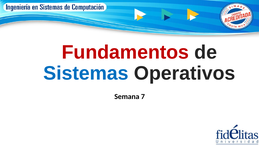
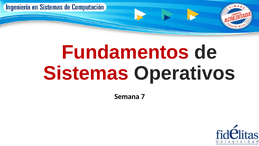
Sistemas colour: blue -> red
